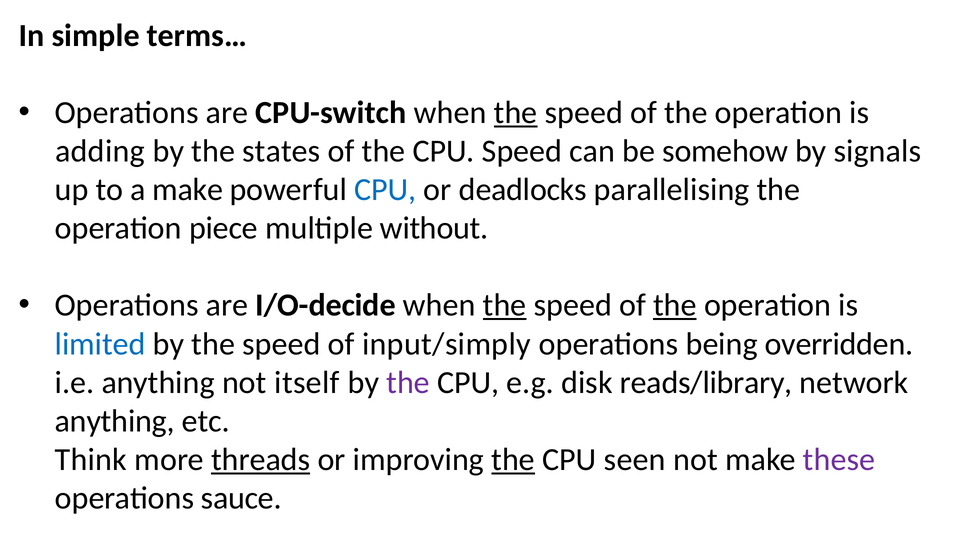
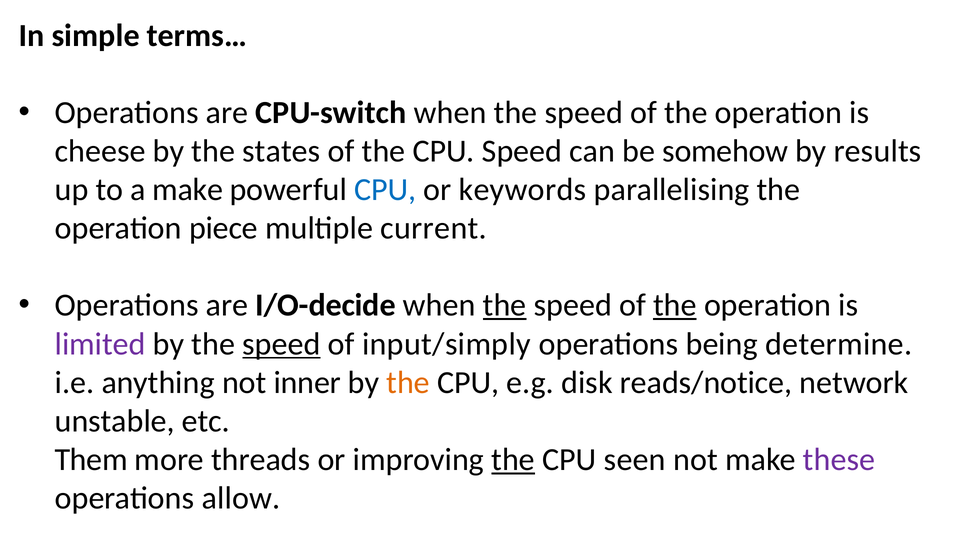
the at (516, 113) underline: present -> none
adding: adding -> cheese
signals: signals -> results
deadlocks: deadlocks -> keywords
without: without -> current
limited colour: blue -> purple
speed at (281, 344) underline: none -> present
overridden: overridden -> determine
itself: itself -> inner
the at (408, 382) colour: purple -> orange
reads/library: reads/library -> reads/notice
anything at (115, 421): anything -> unstable
Think: Think -> Them
threads underline: present -> none
sauce: sauce -> allow
